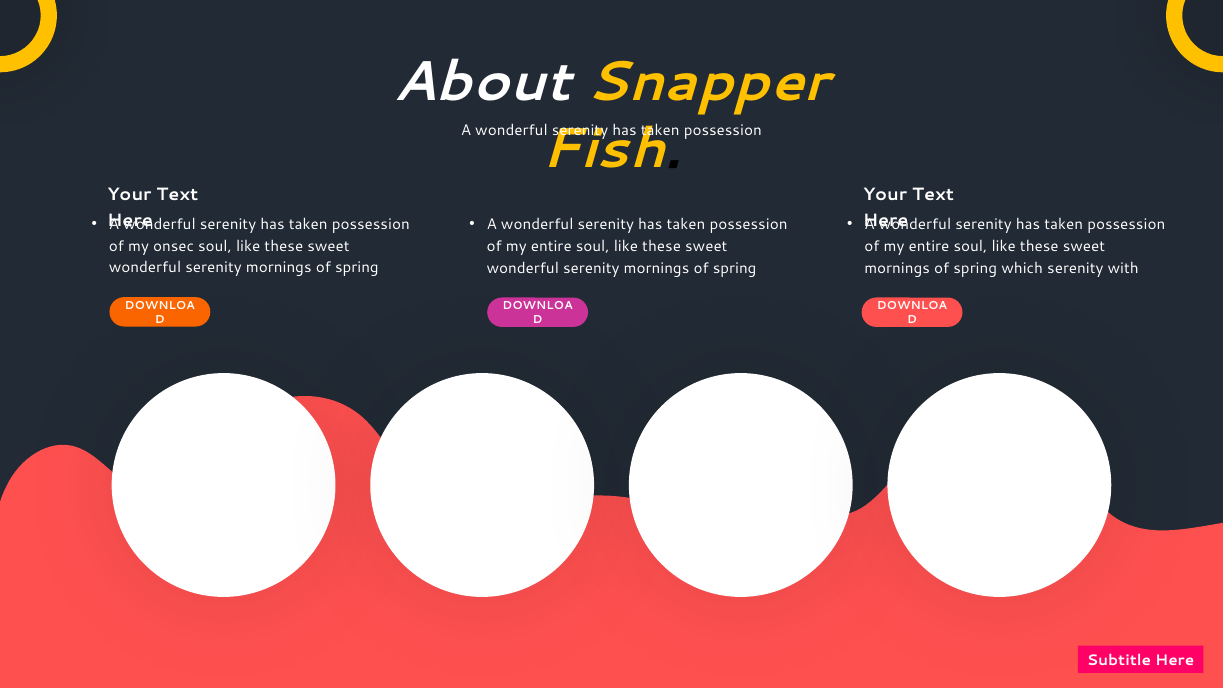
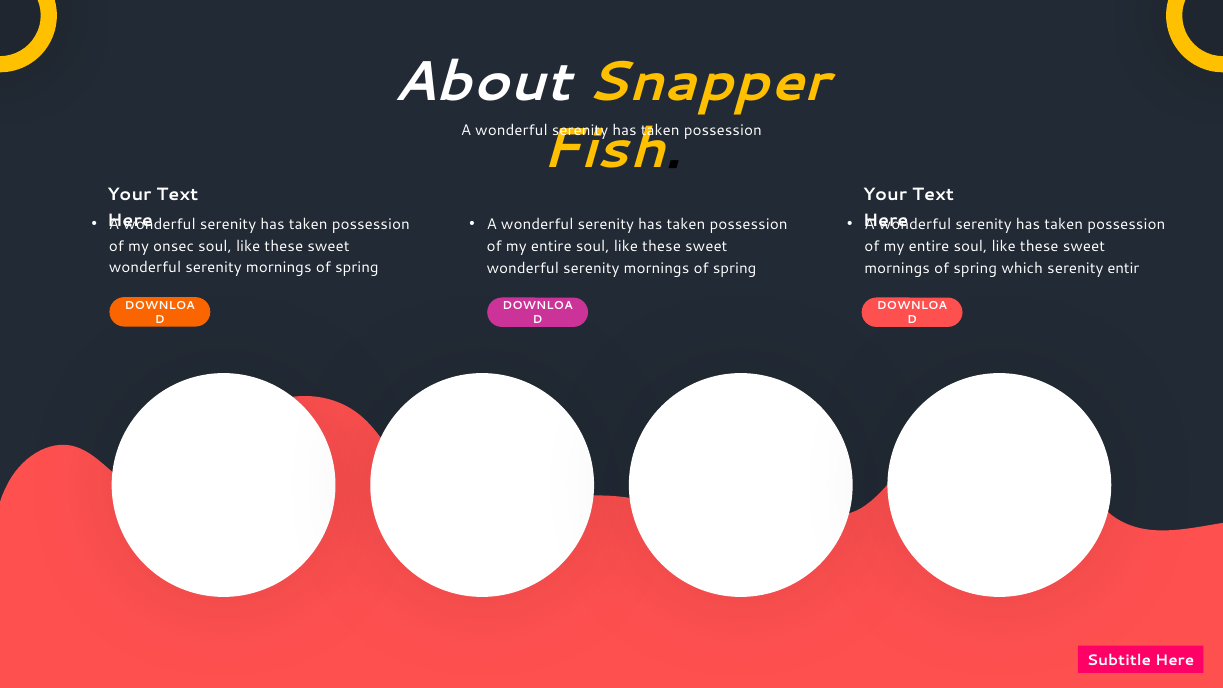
with: with -> entir
